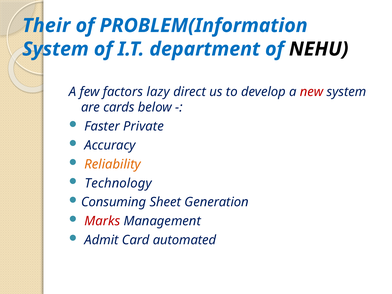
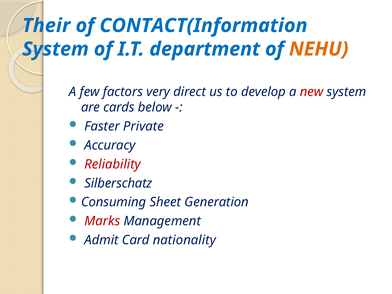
PROBLEM(Information: PROBLEM(Information -> CONTACT(Information
NEHU colour: black -> orange
lazy: lazy -> very
Reliability colour: orange -> red
Technology: Technology -> Silberschatz
automated: automated -> nationality
